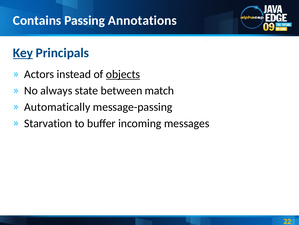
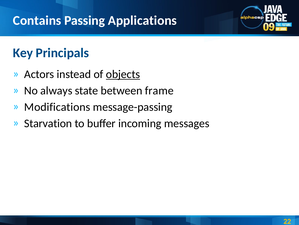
Annotations: Annotations -> Applications
Key underline: present -> none
match: match -> frame
Automatically: Automatically -> Modifications
